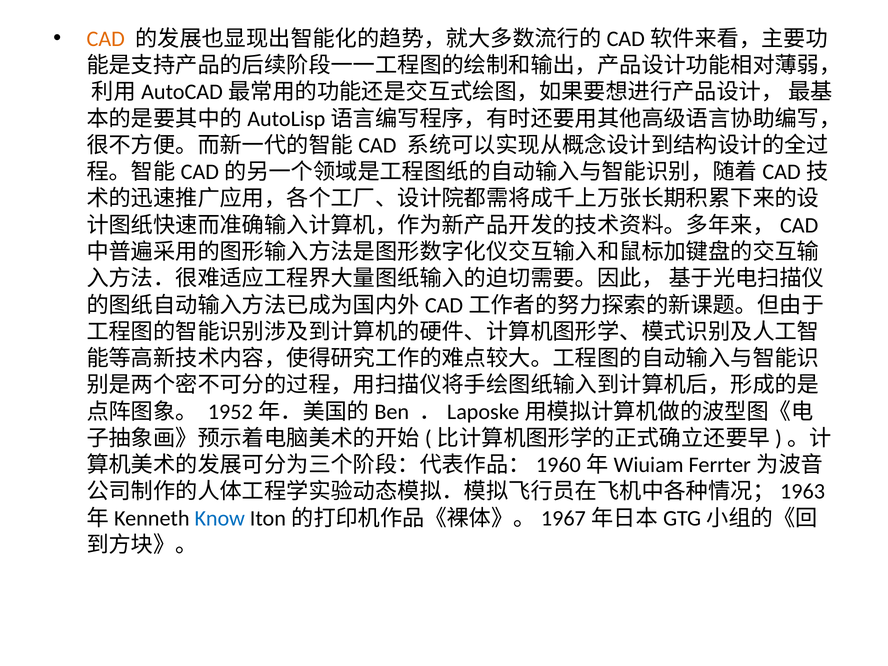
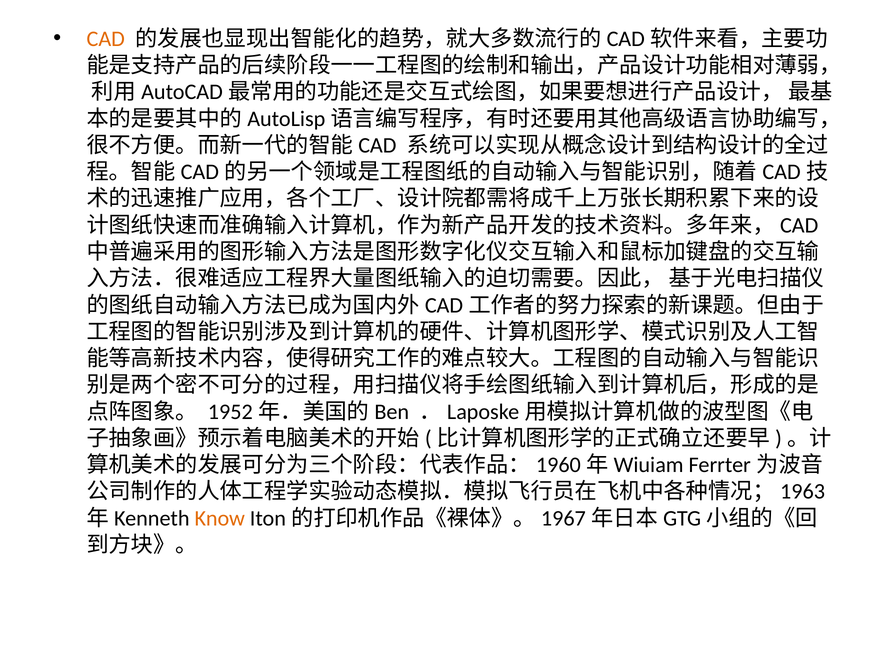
Know colour: blue -> orange
